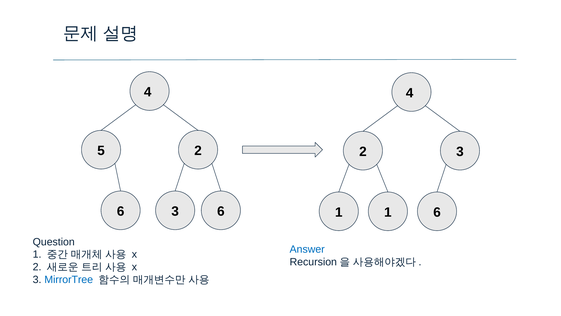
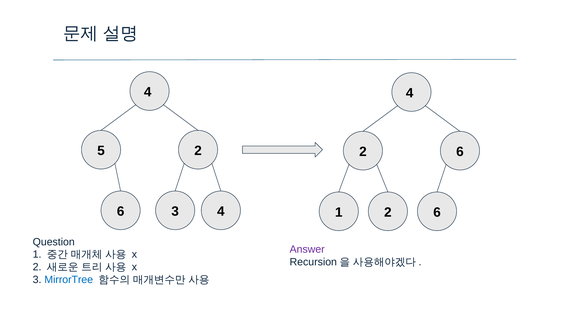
3 at (460, 151): 3 -> 6
6 at (221, 211): 6 -> 4
1 1: 1 -> 2
Answer colour: blue -> purple
